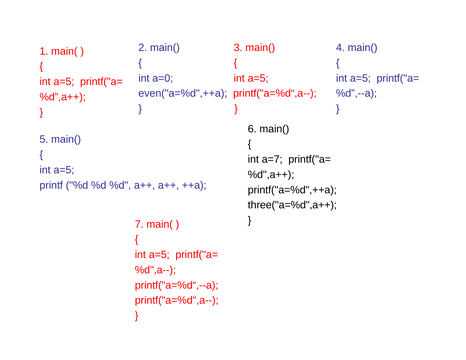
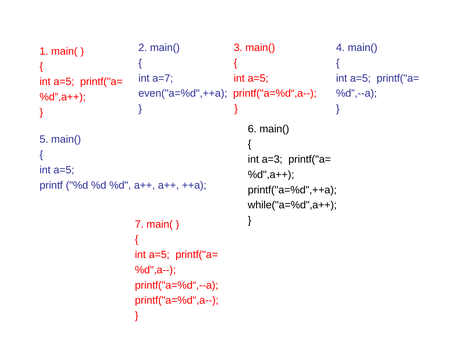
a=0: a=0 -> a=7
a=7: a=7 -> a=3
three("a=%d",a++: three("a=%d",a++ -> while("a=%d",a++
